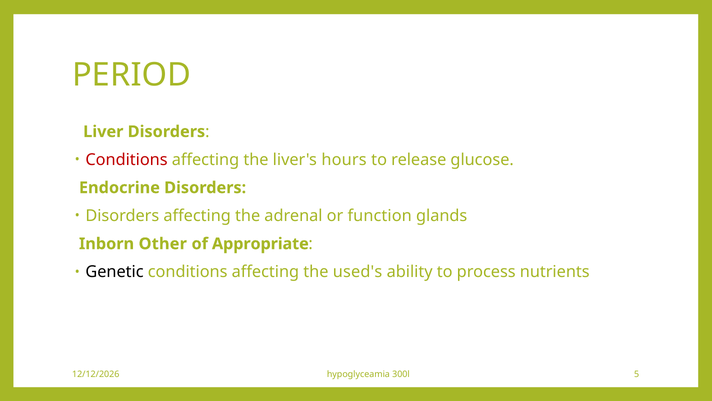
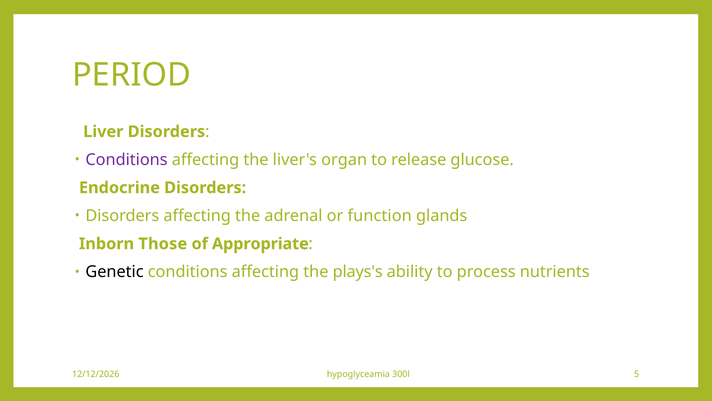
Conditions at (127, 160) colour: red -> purple
hours: hours -> organ
Other: Other -> Those
used's: used's -> plays's
